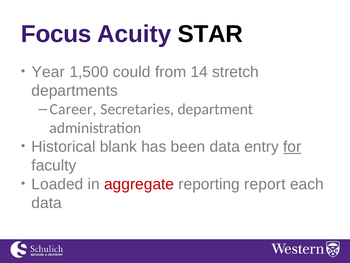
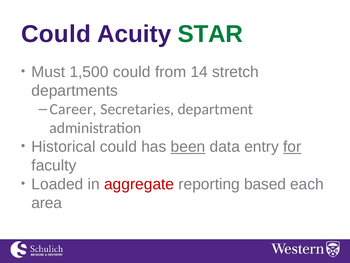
Focus at (56, 34): Focus -> Could
STAR colour: black -> green
Year: Year -> Must
Historical blank: blank -> could
been underline: none -> present
report: report -> based
data at (47, 203): data -> area
